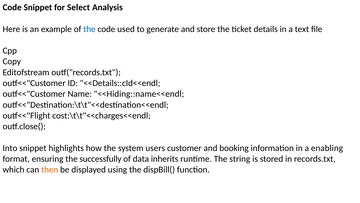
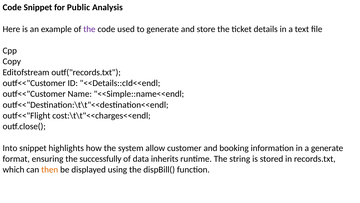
Select: Select -> Public
the at (89, 29) colour: blue -> purple
<<Hiding::name<<endl: <<Hiding::name<<endl -> <<Simple::name<<endl
users: users -> allow
a enabling: enabling -> generate
